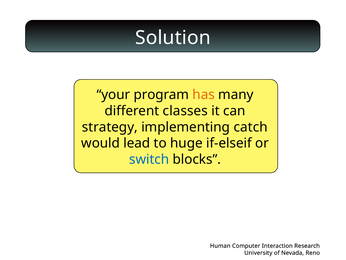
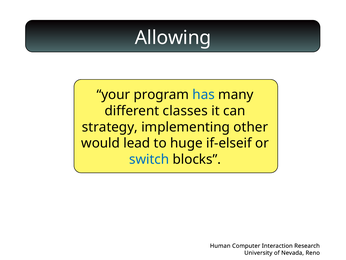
Solution: Solution -> Allowing
has colour: orange -> blue
catch: catch -> other
